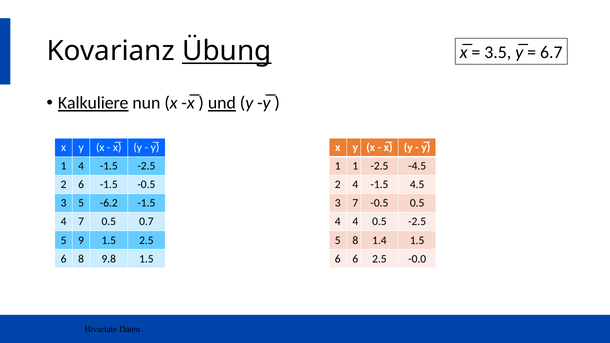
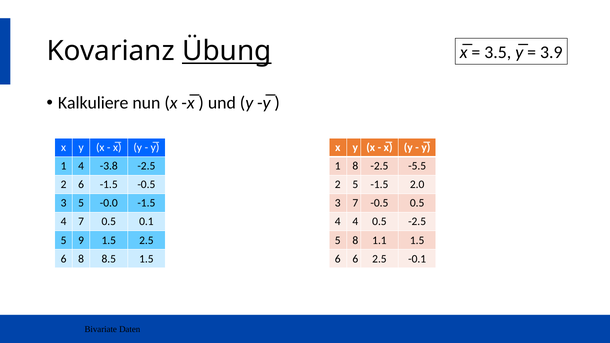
6.7: 6.7 -> 3.9
Kalkuliere underline: present -> none
und underline: present -> none
-1.5 at (109, 166): -1.5 -> -3.8
1 1: 1 -> 8
-4.5: -4.5 -> -5.5
2 4: 4 -> 5
4.5: 4.5 -> 2.0
-6.2: -6.2 -> -0.0
0.7: 0.7 -> 0.1
1.4: 1.4 -> 1.1
9.8: 9.8 -> 8.5
-0.0: -0.0 -> -0.1
